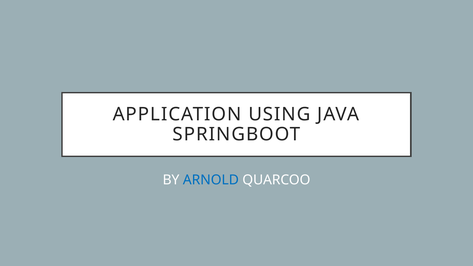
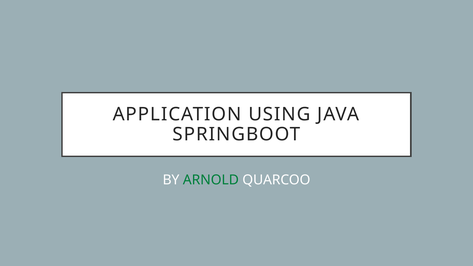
ARNOLD colour: blue -> green
